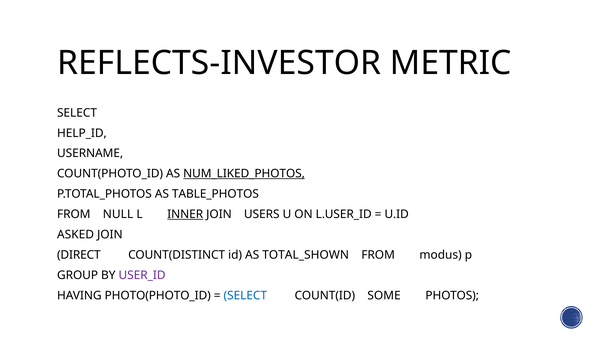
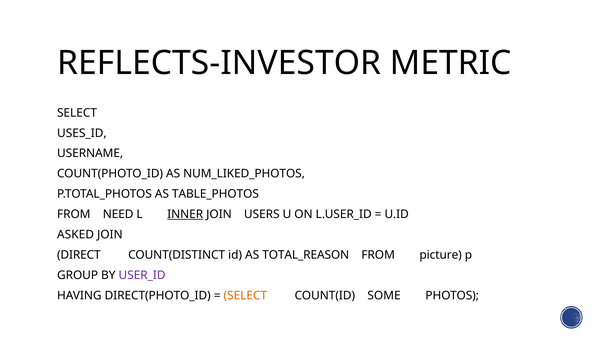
HELP_ID: HELP_ID -> USES_ID
NUM_LIKED_PHOTOS underline: present -> none
NULL: NULL -> NEED
TOTAL_SHOWN: TOTAL_SHOWN -> TOTAL_REASON
modus: modus -> picture
PHOTO(PHOTO_ID: PHOTO(PHOTO_ID -> DIRECT(PHOTO_ID
SELECT at (245, 295) colour: blue -> orange
